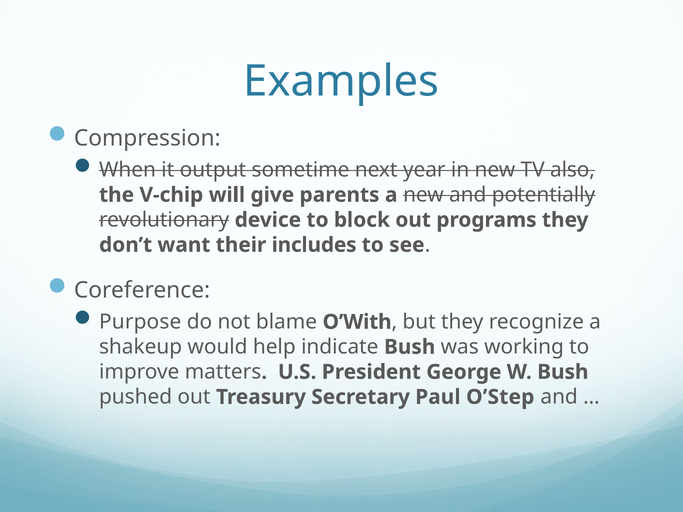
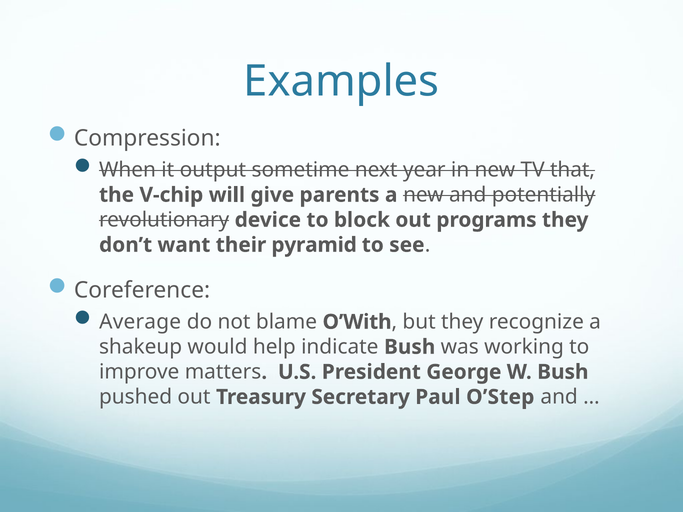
also: also -> that
includes: includes -> pyramid
Purpose: Purpose -> Average
